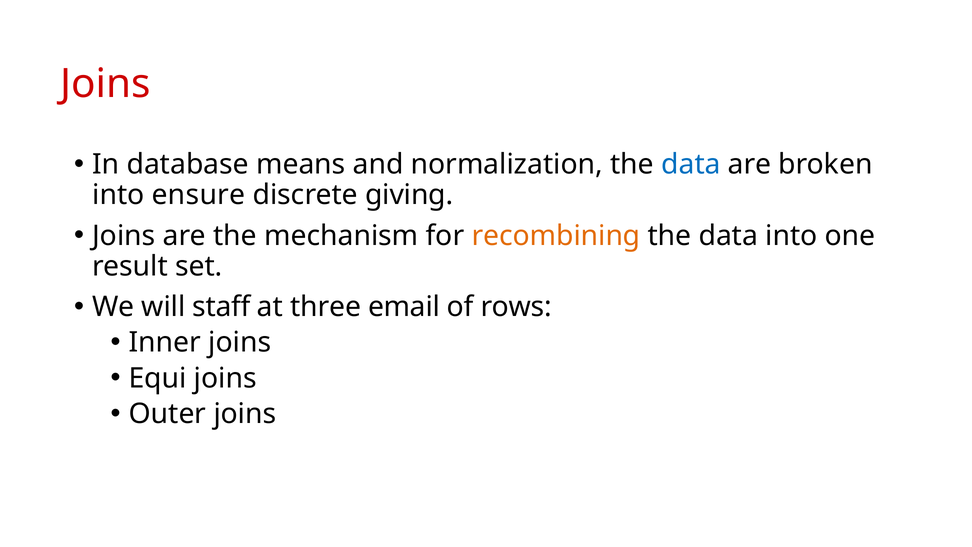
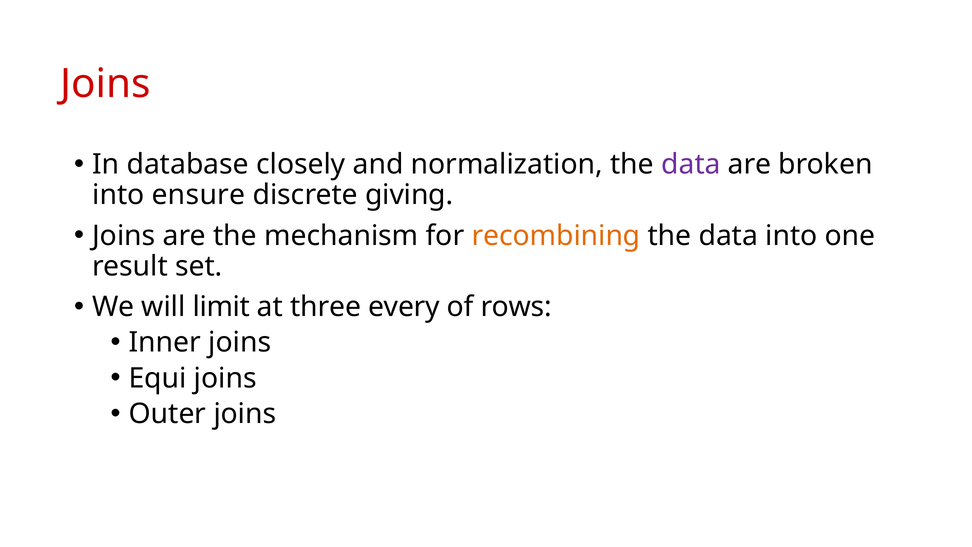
means: means -> closely
data at (691, 164) colour: blue -> purple
staff: staff -> limit
email: email -> every
